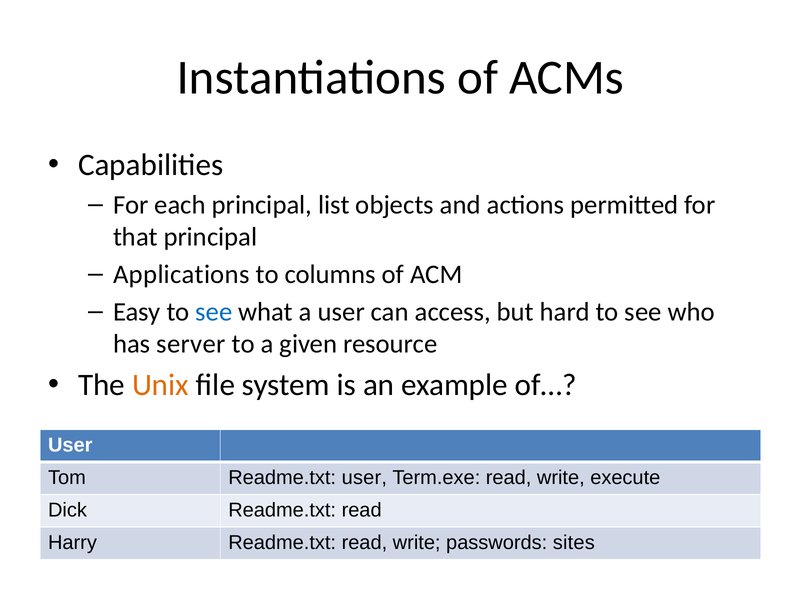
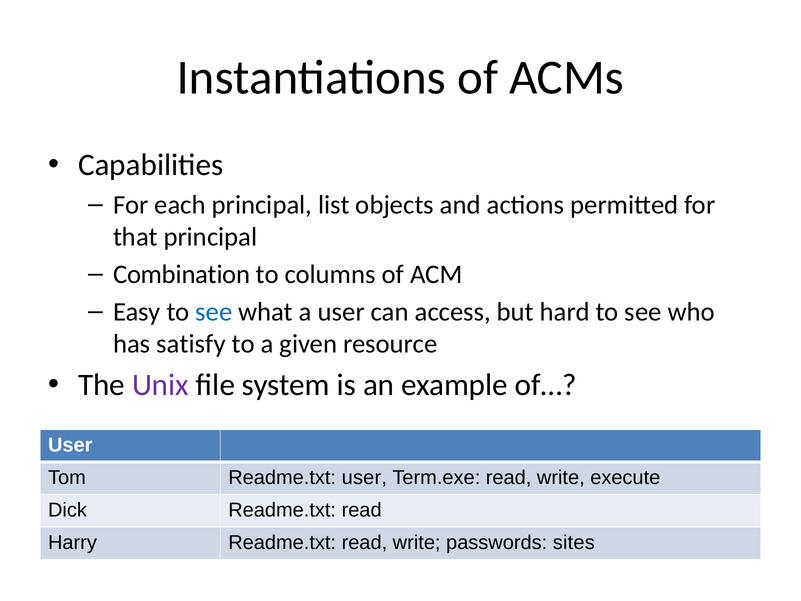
Applications: Applications -> Combination
server: server -> satisfy
Unix colour: orange -> purple
